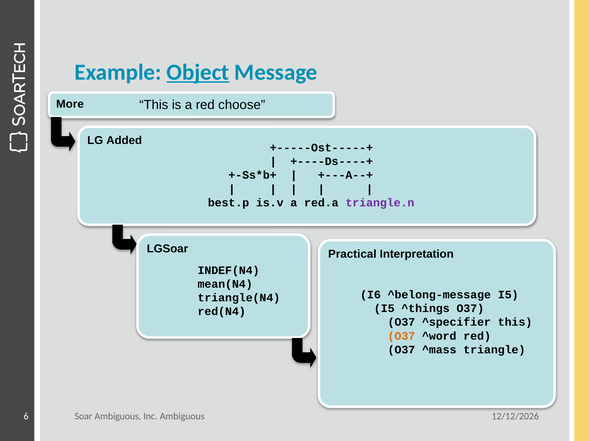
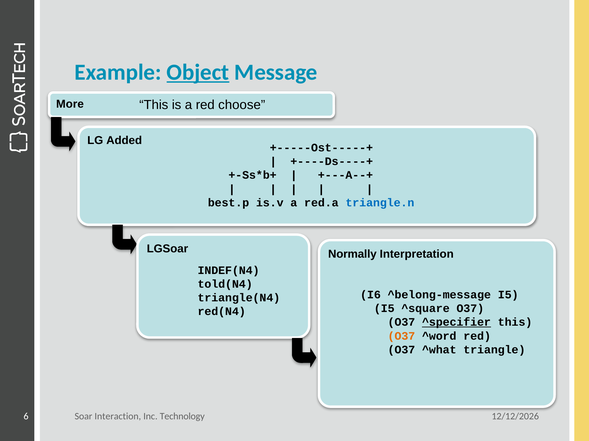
triangle.n colour: purple -> blue
Practical: Practical -> Normally
mean(N4: mean(N4 -> told(N4
^things: ^things -> ^square
^specifier underline: none -> present
^mass: ^mass -> ^what
Soar Ambiguous: Ambiguous -> Interaction
Inc Ambiguous: Ambiguous -> Technology
